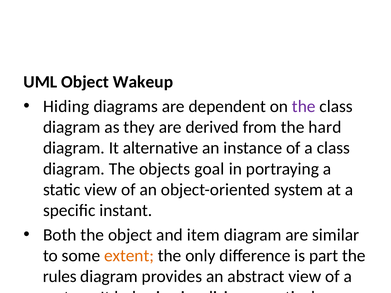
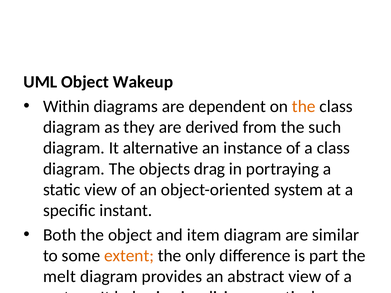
Hiding: Hiding -> Within
the at (304, 106) colour: purple -> orange
hard: hard -> such
goal: goal -> drag
rules: rules -> melt
